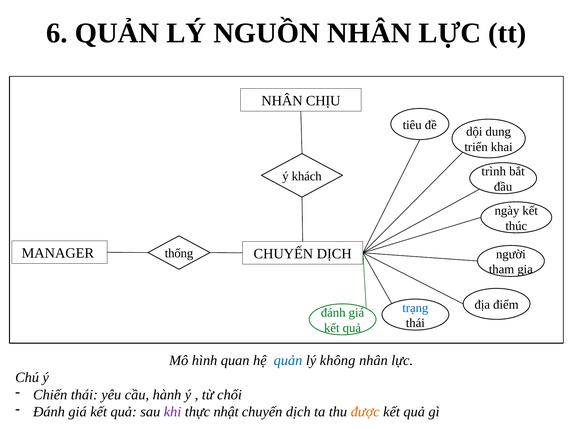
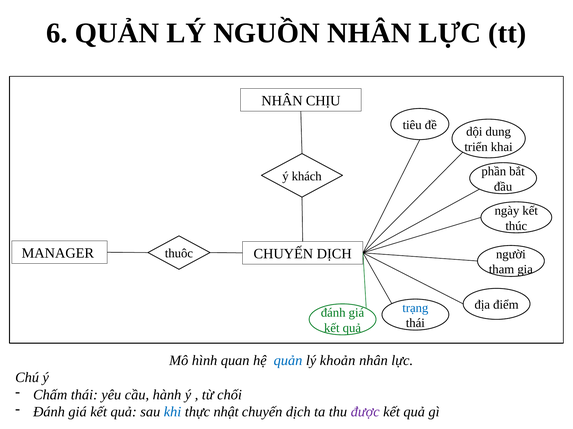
trình: trình -> phần
thống: thống -> thuôc
không: không -> khoản
Chiến: Chiến -> Chấm
khi colour: purple -> blue
được colour: orange -> purple
